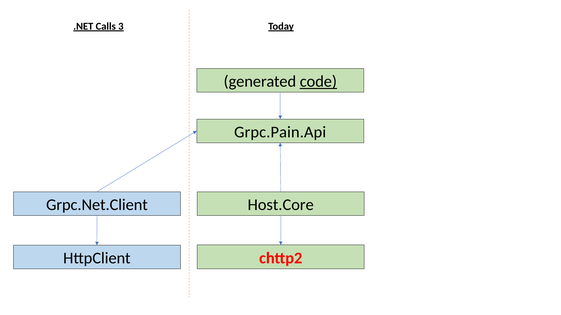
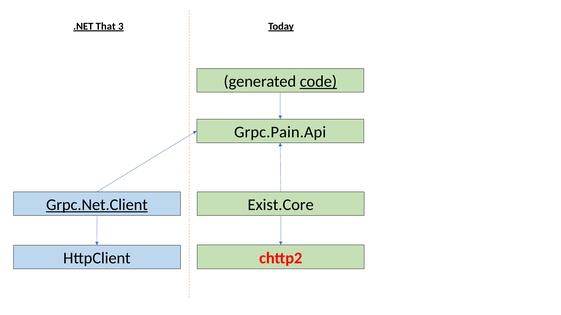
Calls: Calls -> That
Grpc.Net.Client underline: none -> present
Host.Core: Host.Core -> Exist.Core
